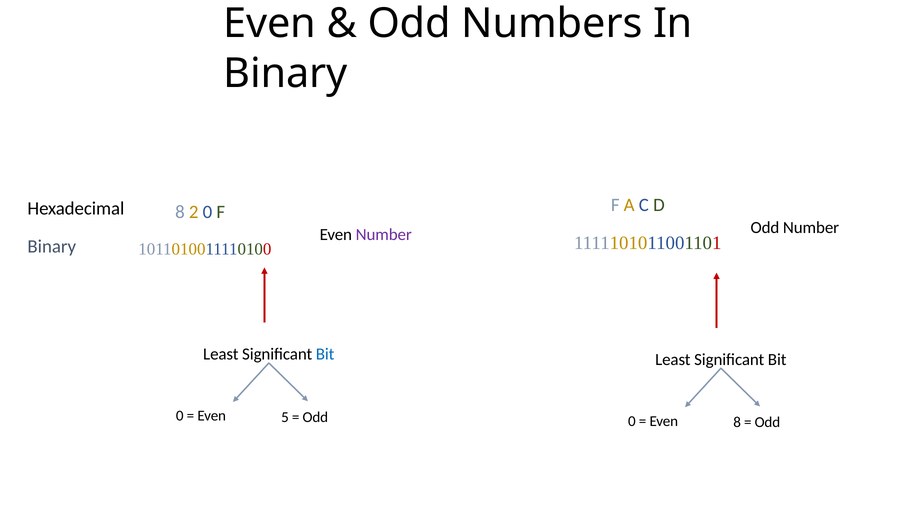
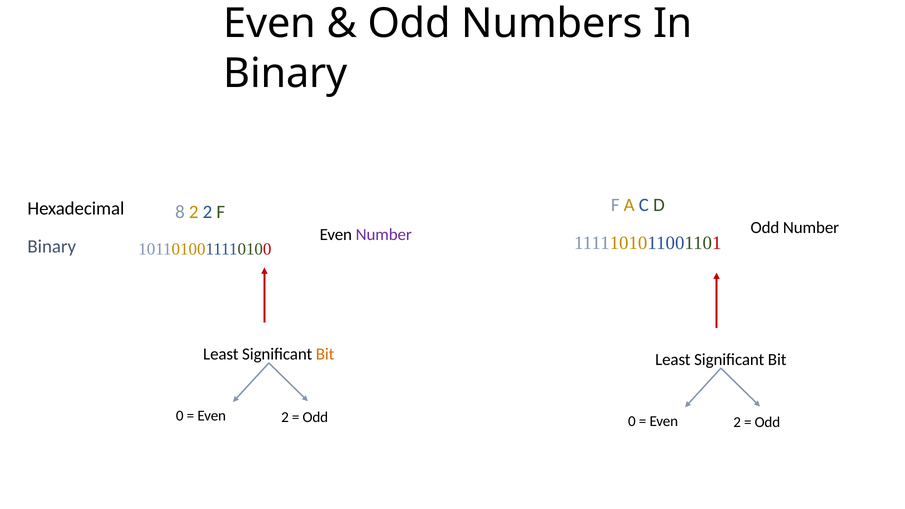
2 0: 0 -> 2
Bit at (325, 354) colour: blue -> orange
5 at (285, 417): 5 -> 2
8 at (737, 422): 8 -> 2
